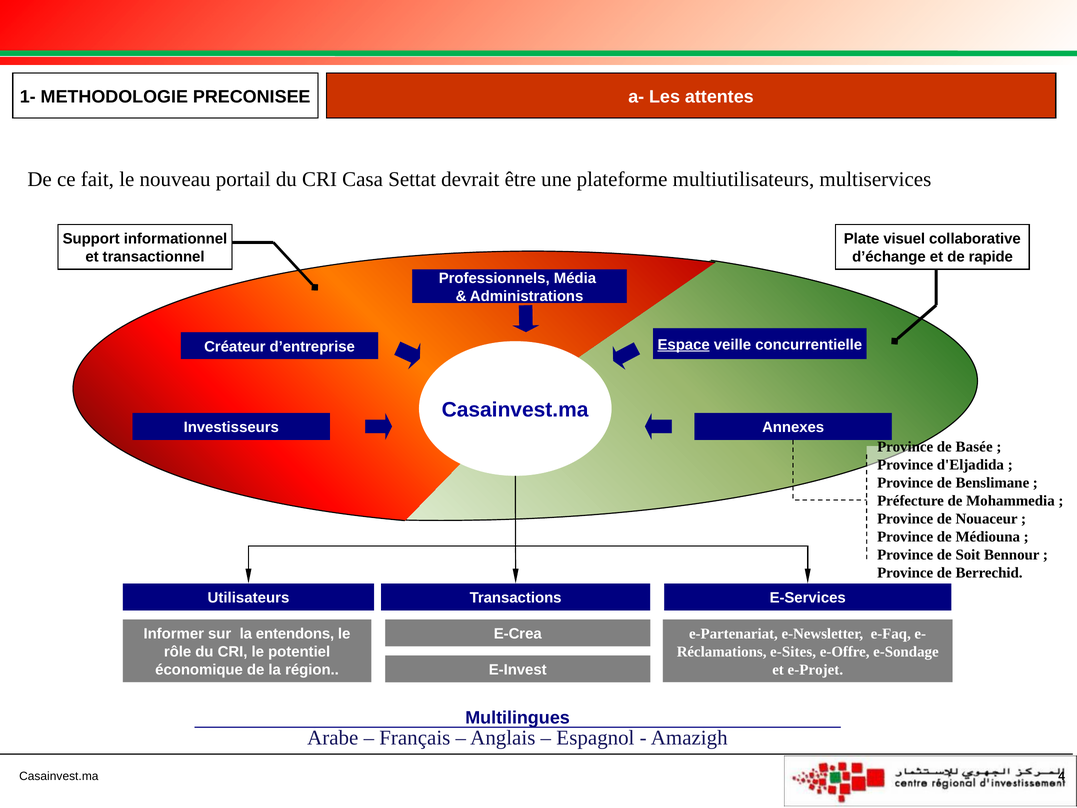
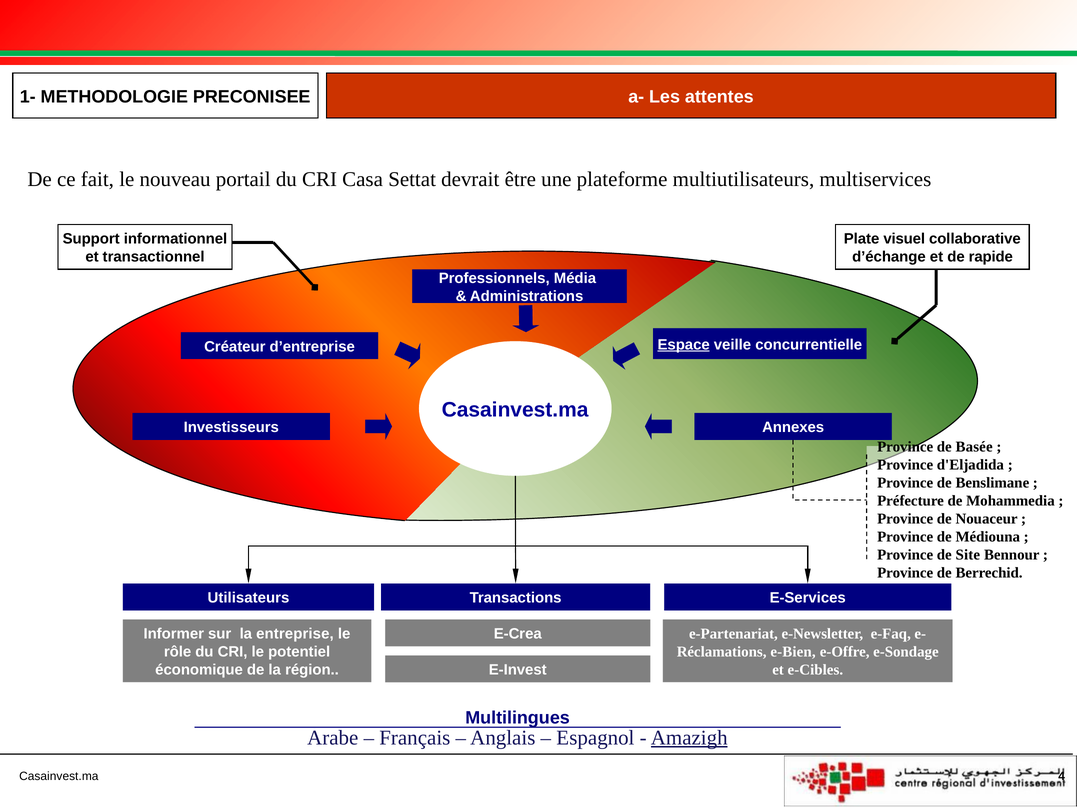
Soit: Soit -> Site
entendons: entendons -> entreprise
e-Sites: e-Sites -> e-Bien
e-Projet: e-Projet -> e-Cibles
Amazigh underline: none -> present
